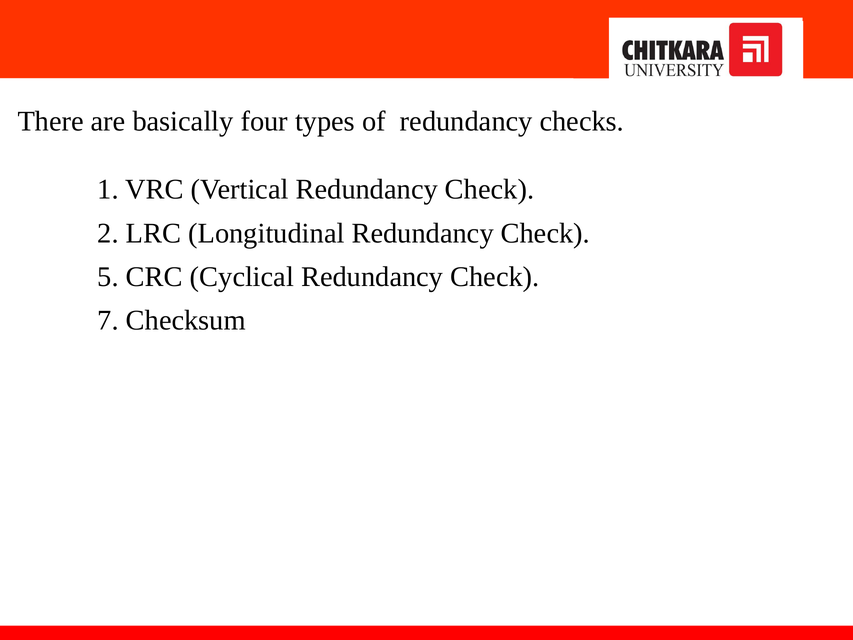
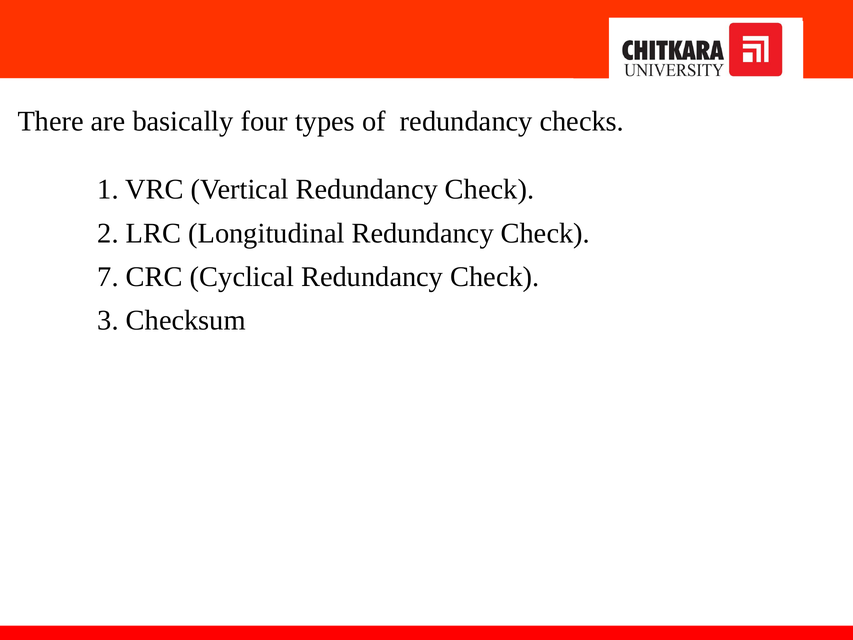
5: 5 -> 7
4 7: 7 -> 3
